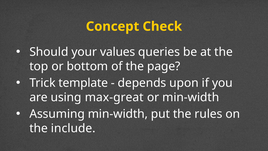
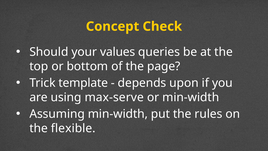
max-great: max-great -> max-serve
include: include -> flexible
